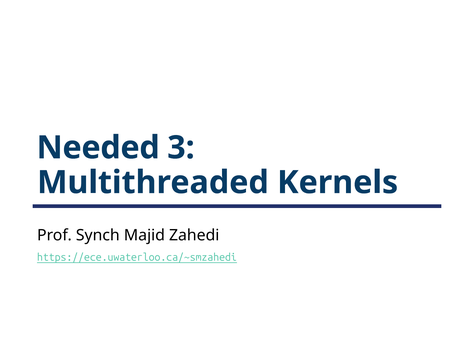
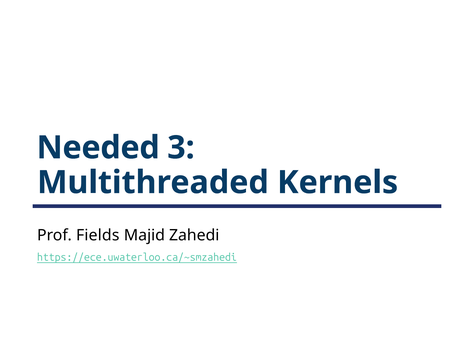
Synch: Synch -> Fields
